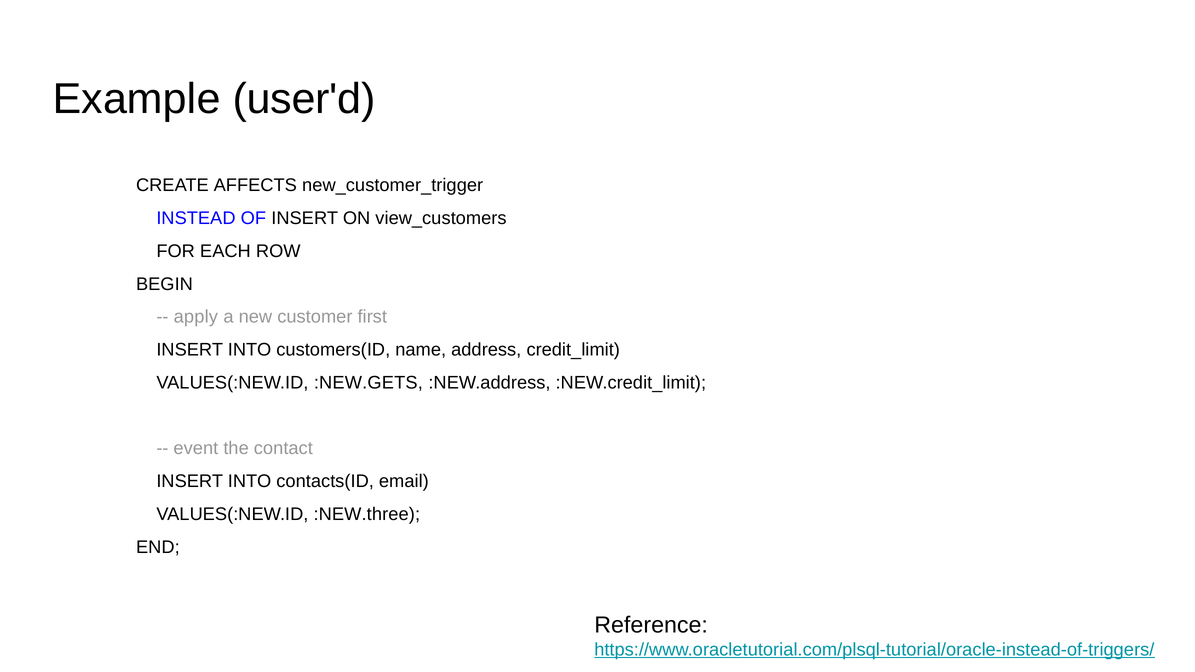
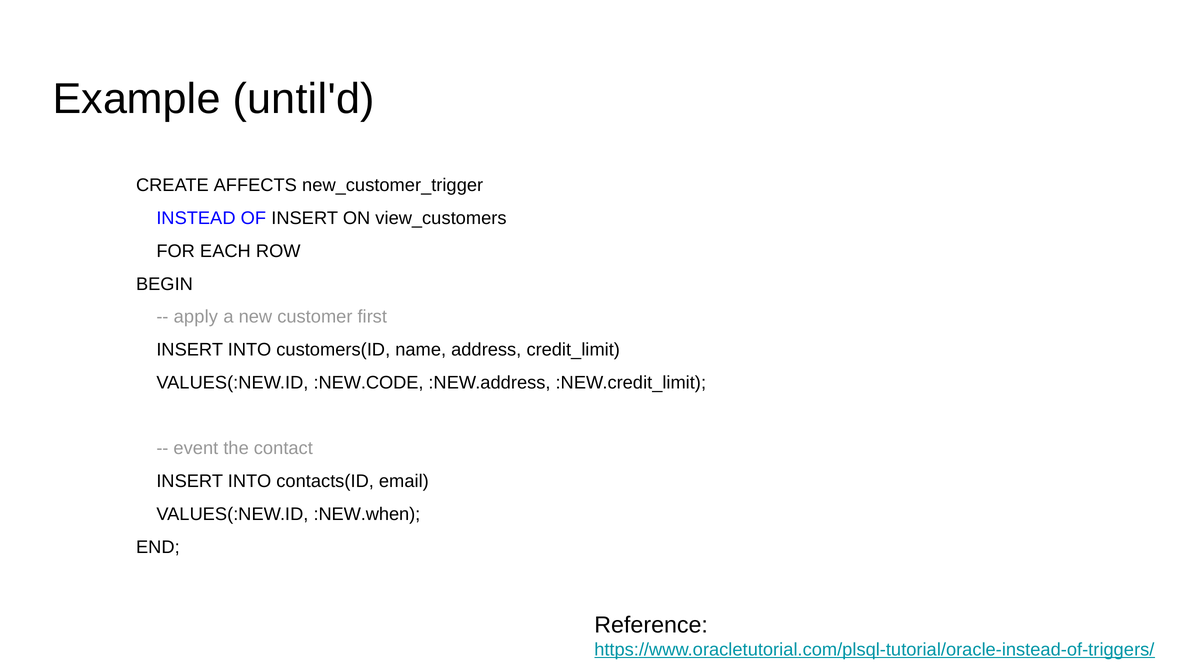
user'd: user'd -> until'd
:NEW.GETS: :NEW.GETS -> :NEW.CODE
:NEW.three: :NEW.three -> :NEW.when
